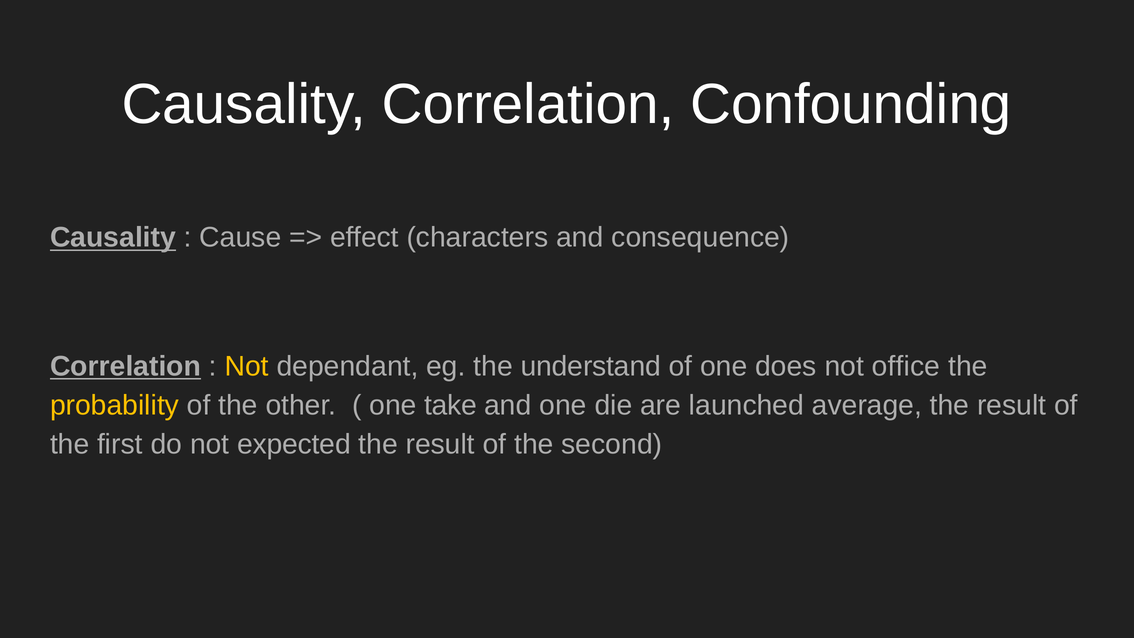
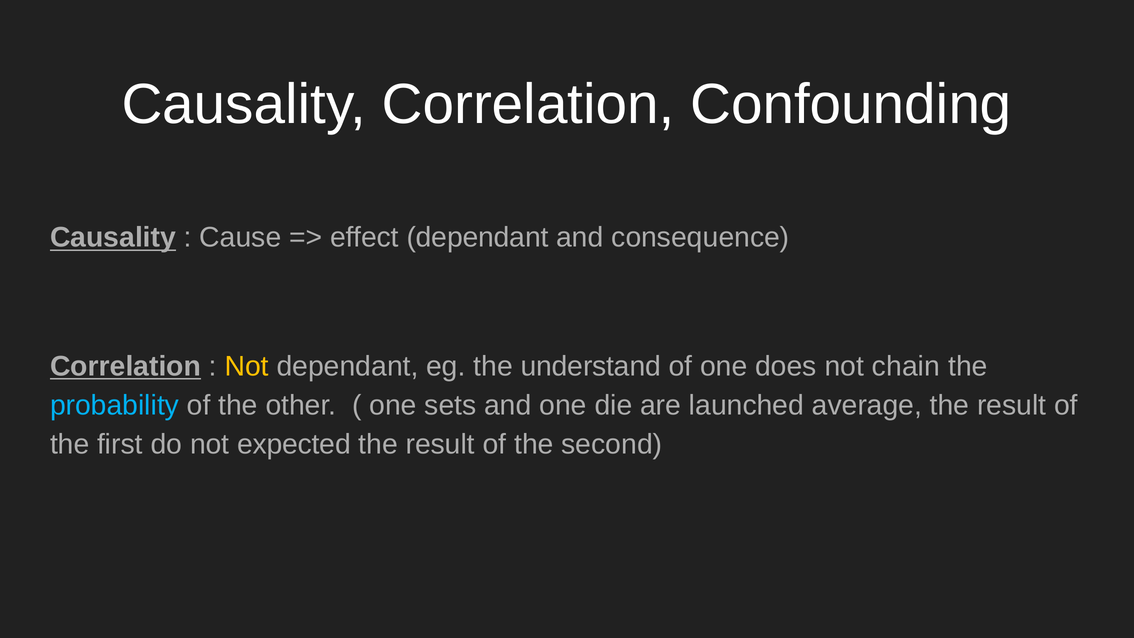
effect characters: characters -> dependant
office: office -> chain
probability colour: yellow -> light blue
take: take -> sets
